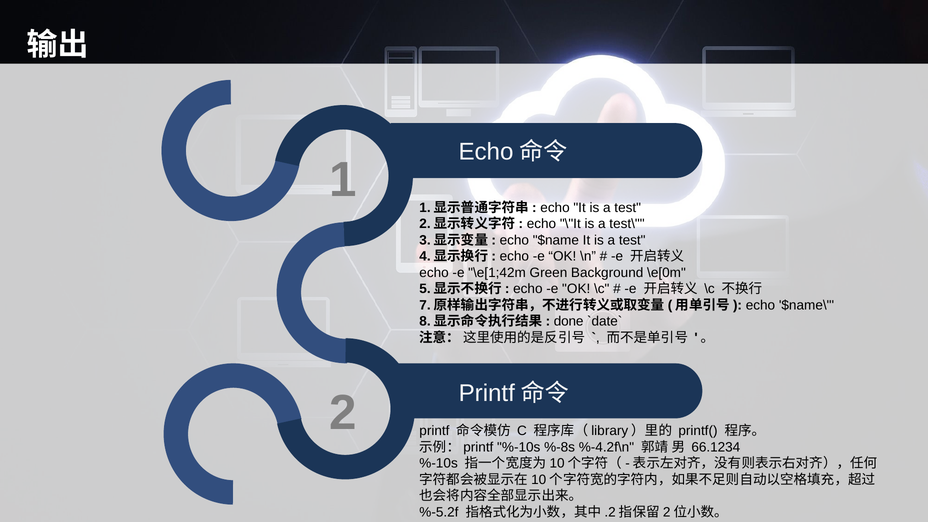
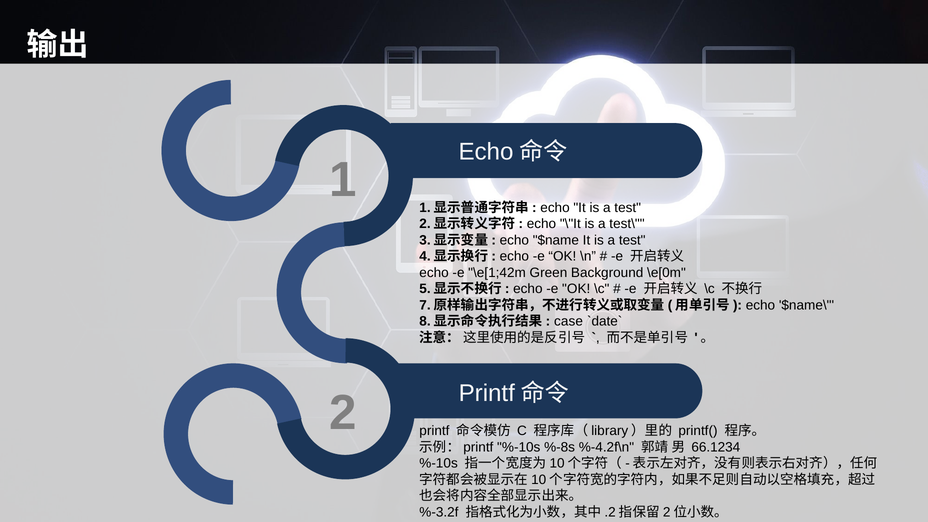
done: done -> case
%-5.2f: %-5.2f -> %-3.2f
